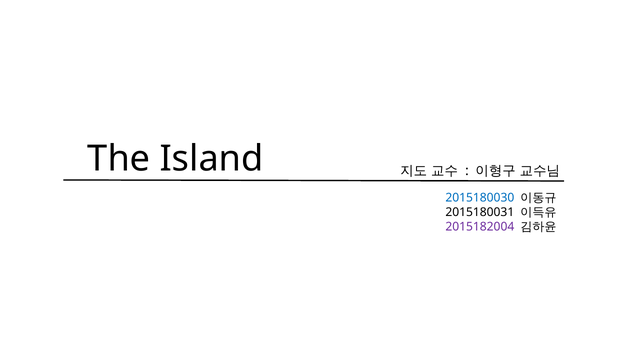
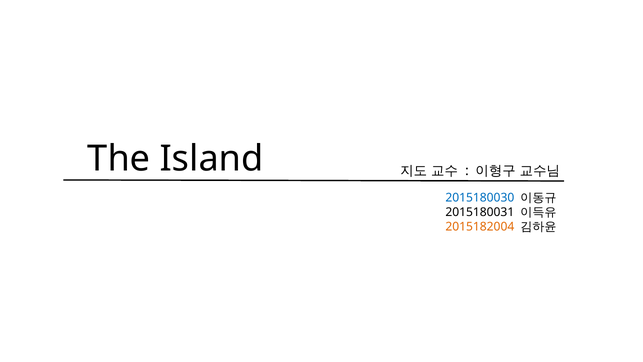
2015182004 colour: purple -> orange
